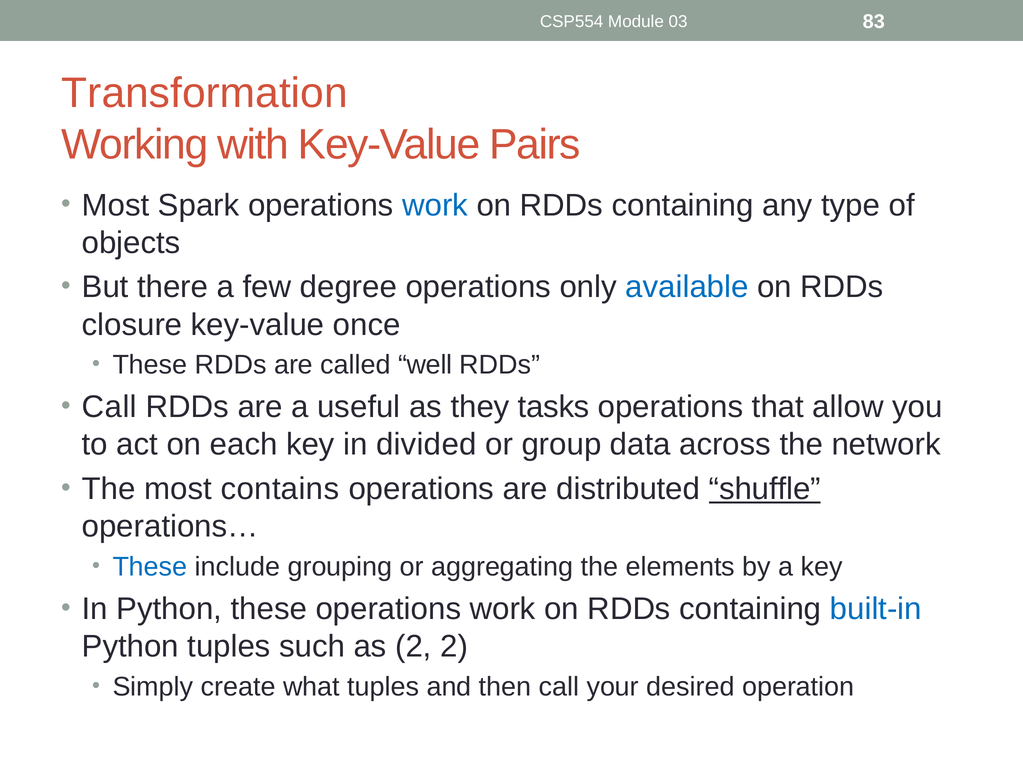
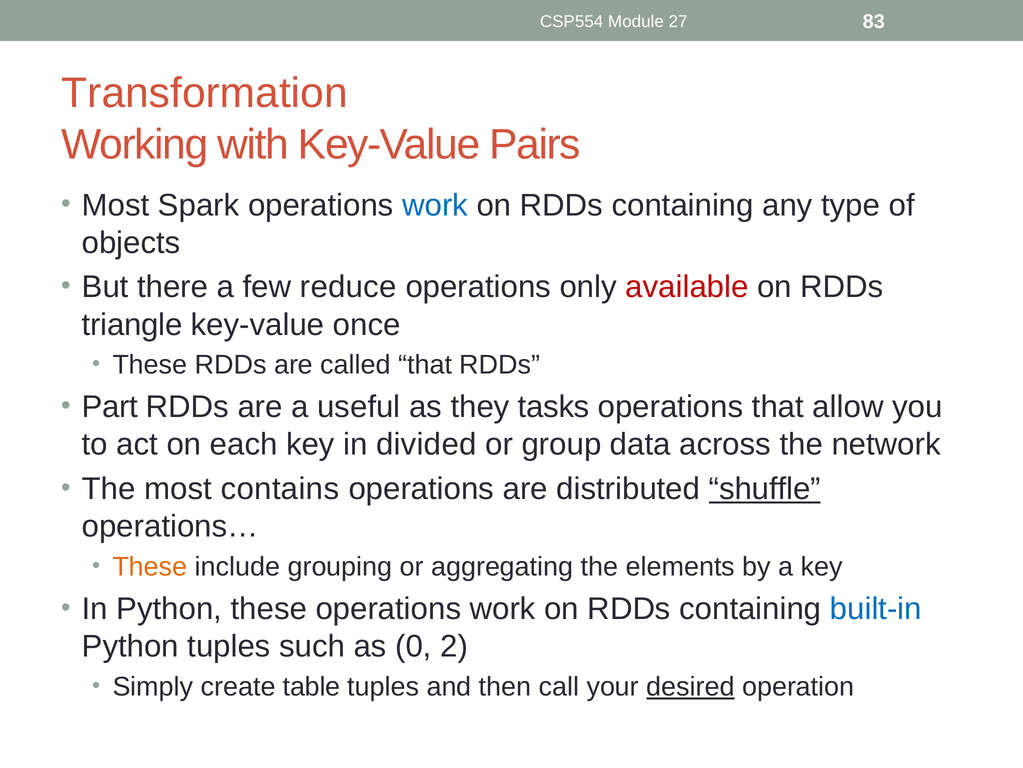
03: 03 -> 27
degree: degree -> reduce
available colour: blue -> red
closure: closure -> triangle
called well: well -> that
Call at (109, 407): Call -> Part
These at (150, 566) colour: blue -> orange
as 2: 2 -> 0
what: what -> table
desired underline: none -> present
